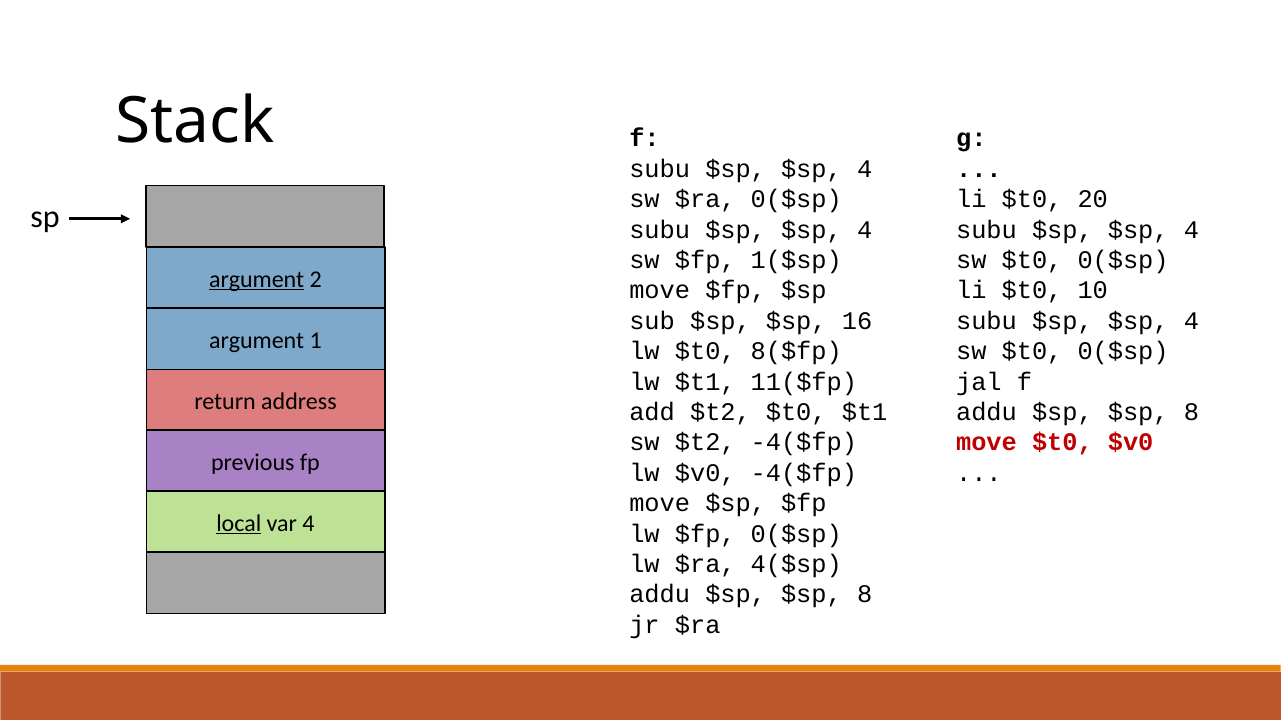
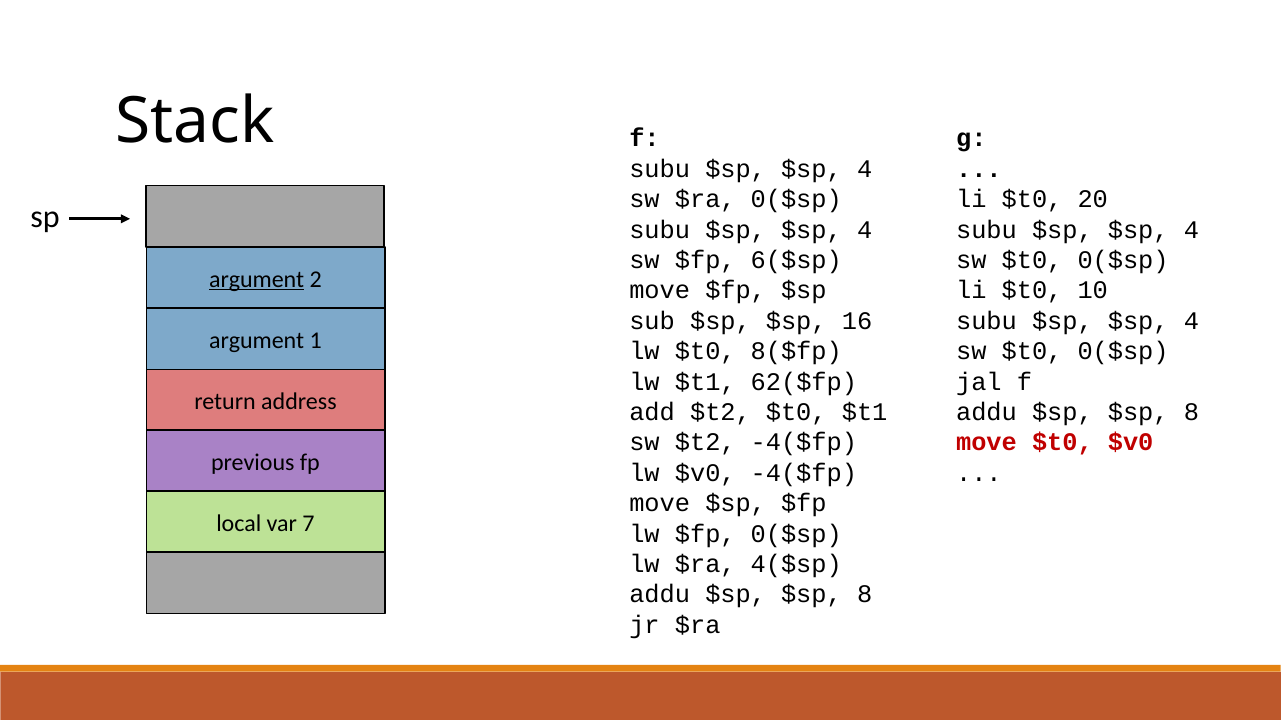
1($sp: 1($sp -> 6($sp
11($fp: 11($fp -> 62($fp
local underline: present -> none
var 4: 4 -> 7
